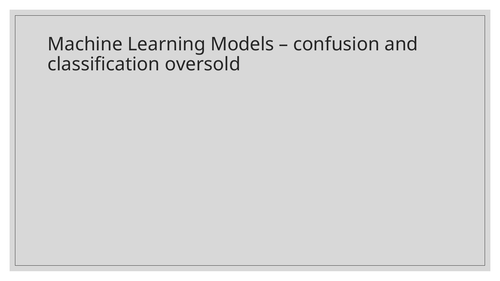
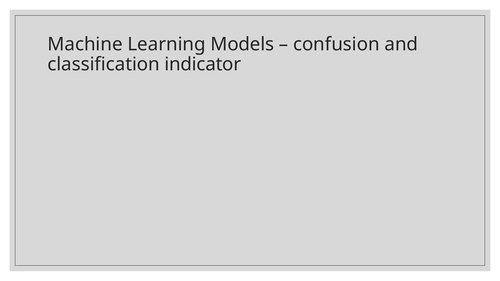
oversold: oversold -> indicator
